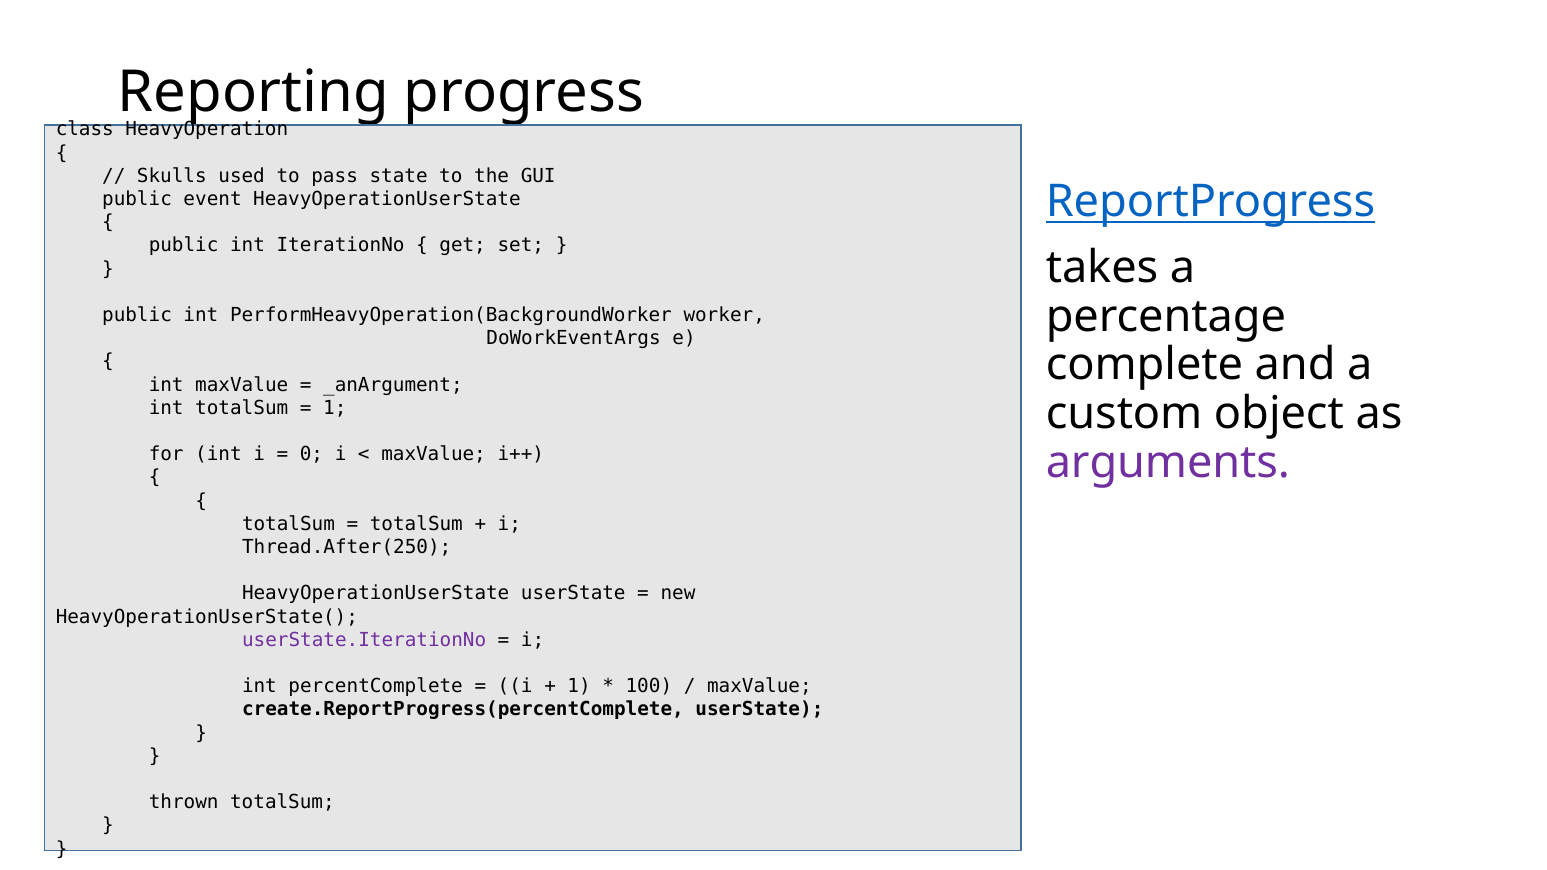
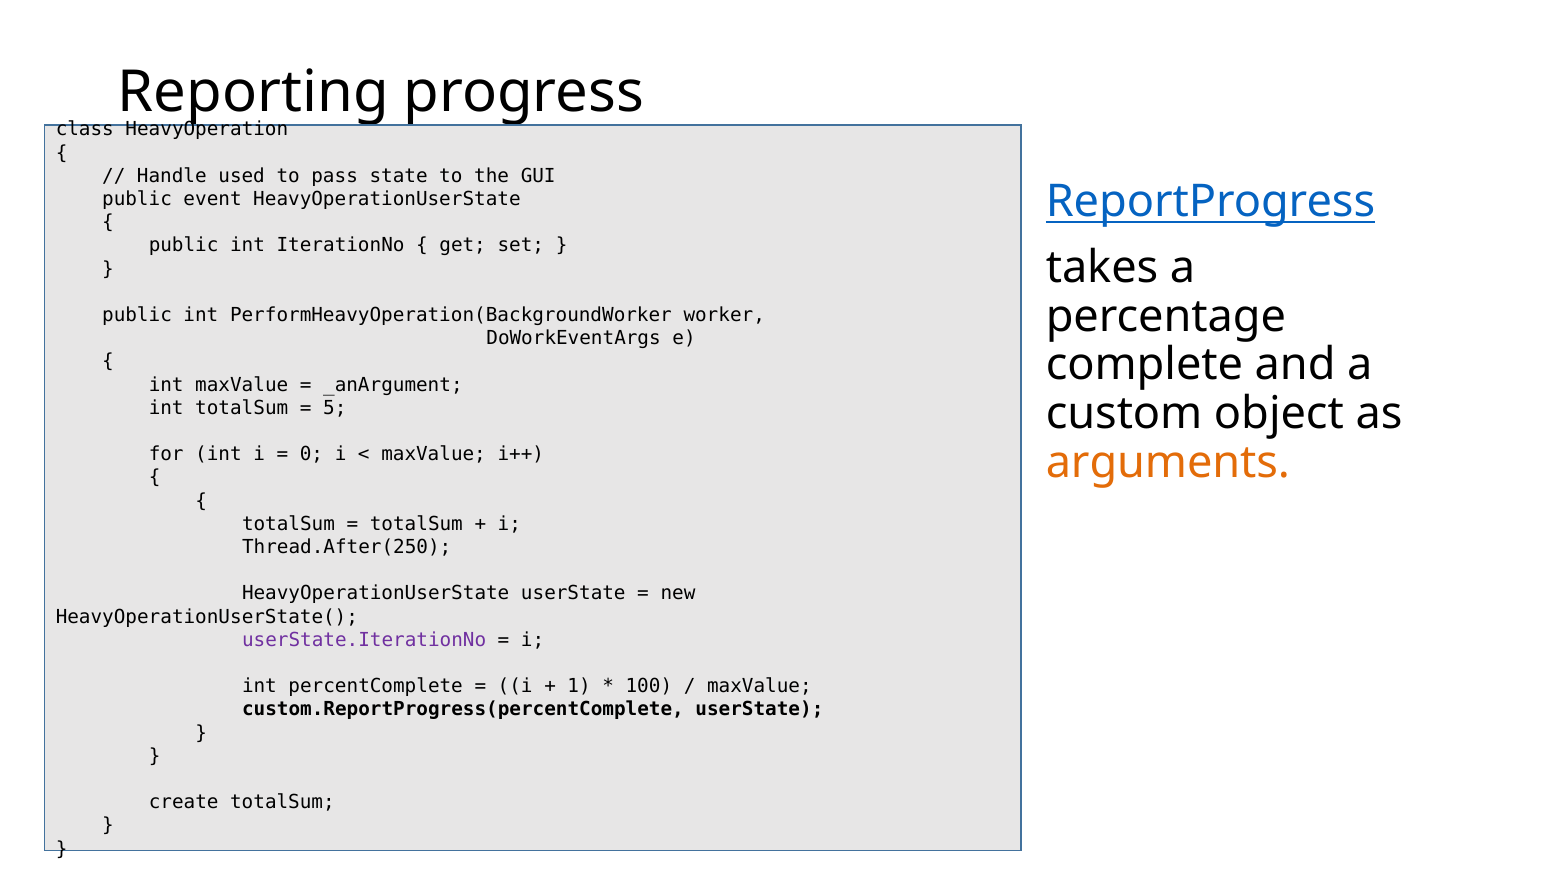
Skulls: Skulls -> Handle
1 at (335, 408): 1 -> 5
arguments colour: purple -> orange
create.ReportProgress(percentComplete: create.ReportProgress(percentComplete -> custom.ReportProgress(percentComplete
thrown: thrown -> create
